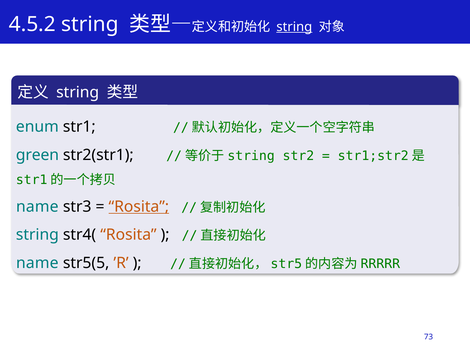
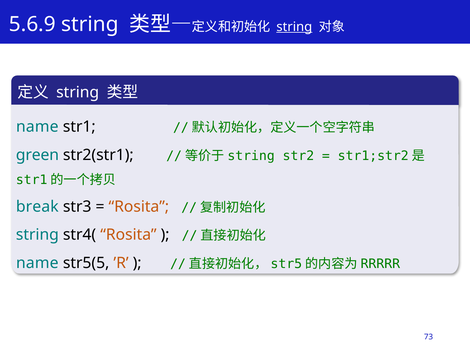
4.5.2: 4.5.2 -> 5.6.9
enum at (37, 127): enum -> name
name at (37, 207): name -> break
Rosita at (139, 207) underline: present -> none
